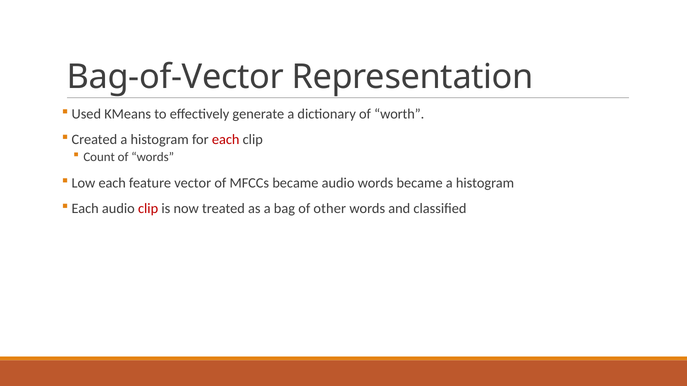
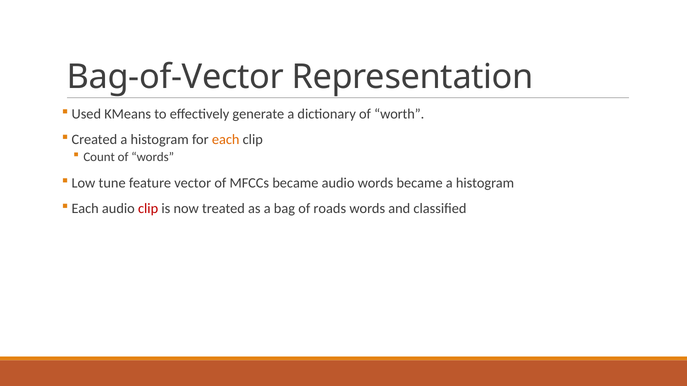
each at (226, 140) colour: red -> orange
Low each: each -> tune
other: other -> roads
